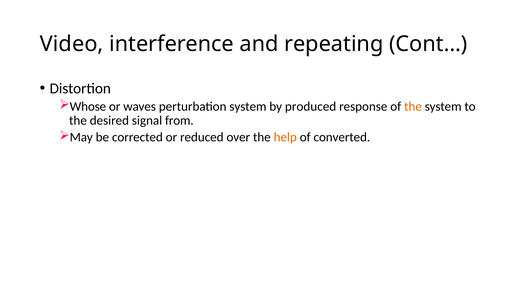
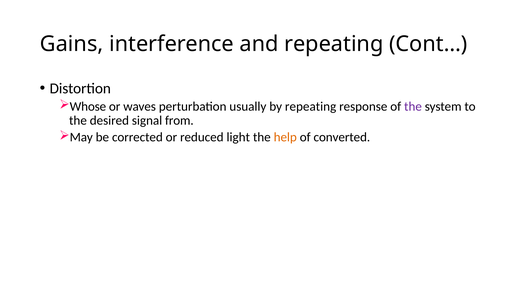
Video: Video -> Gains
perturbation system: system -> usually
by produced: produced -> repeating
the at (413, 106) colour: orange -> purple
over: over -> light
